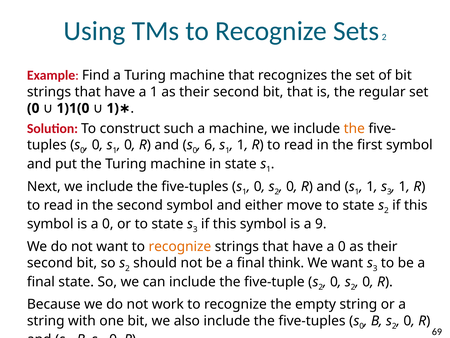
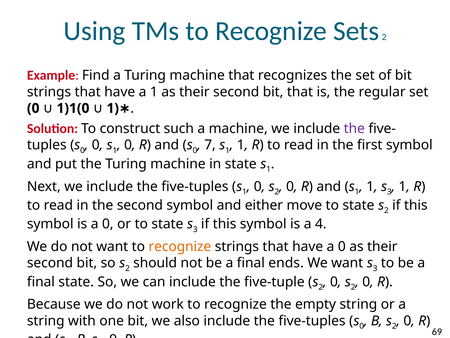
the at (354, 128) colour: orange -> purple
6: 6 -> 7
9: 9 -> 4
think: think -> ends
